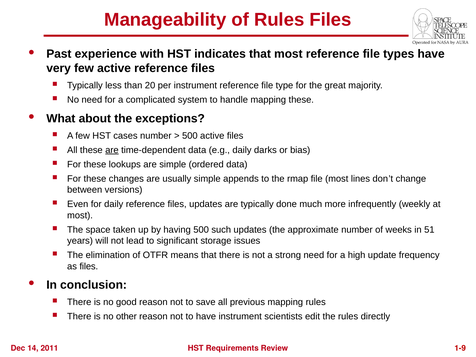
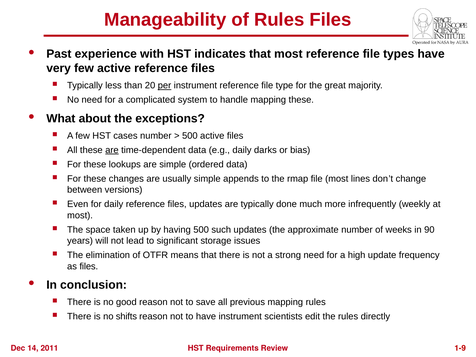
per underline: none -> present
51: 51 -> 90
other: other -> shifts
